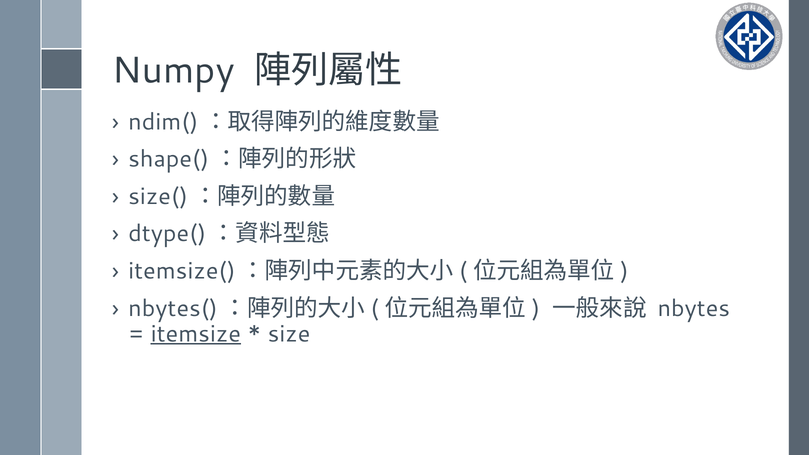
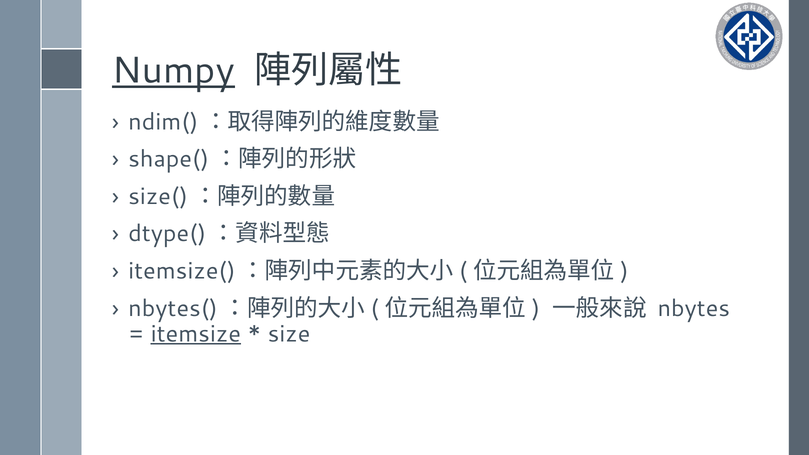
Numpy underline: none -> present
